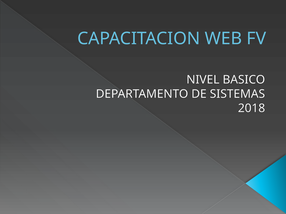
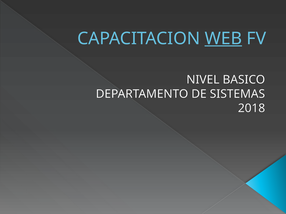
WEB underline: none -> present
